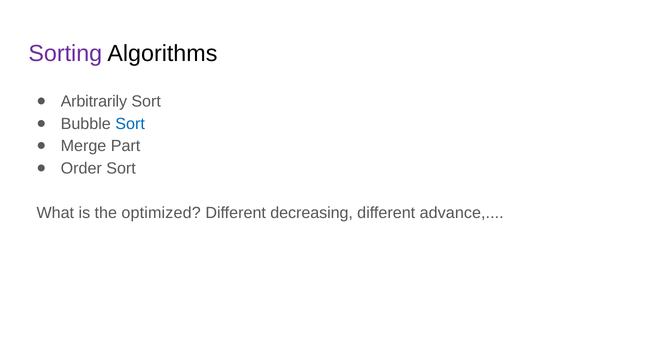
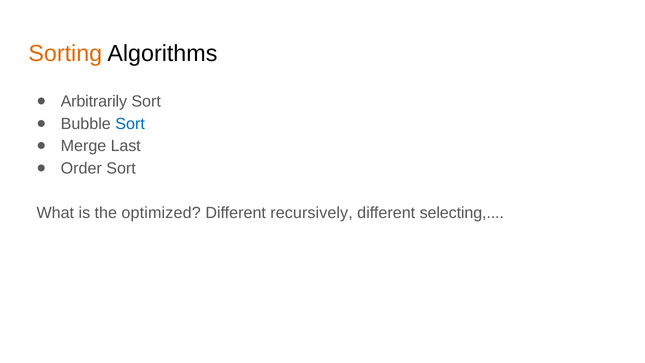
Sorting colour: purple -> orange
Part: Part -> Last
decreasing: decreasing -> recursively
advance: advance -> selecting
